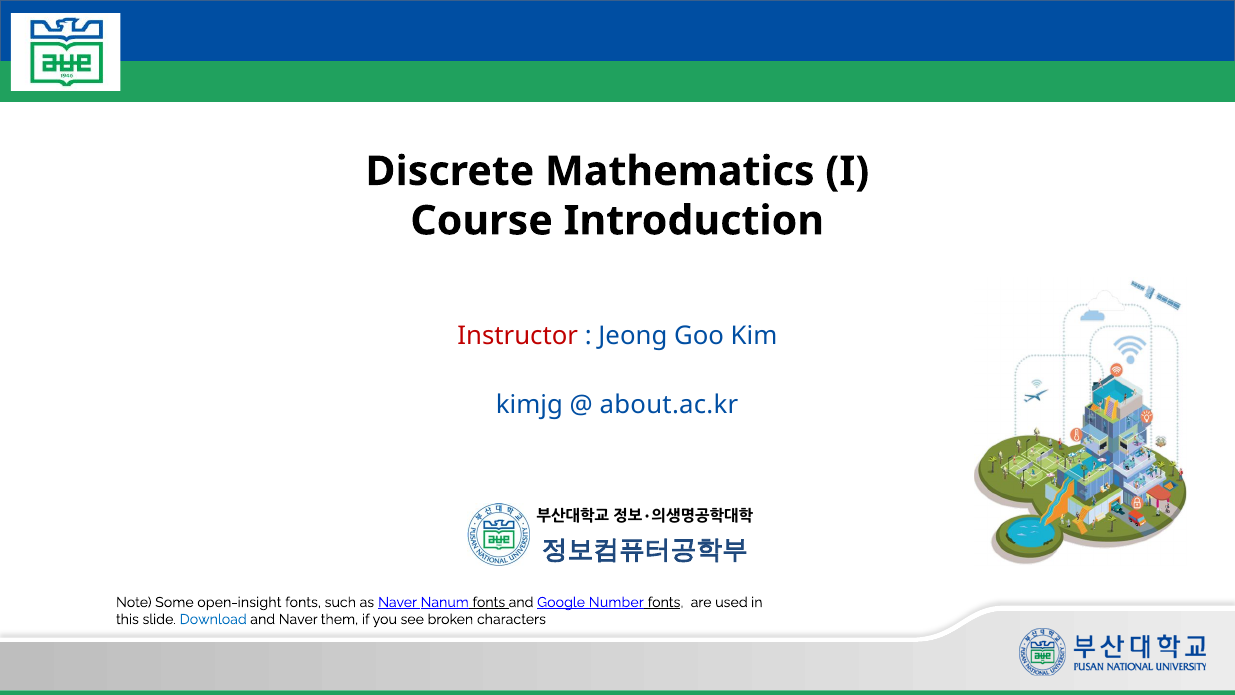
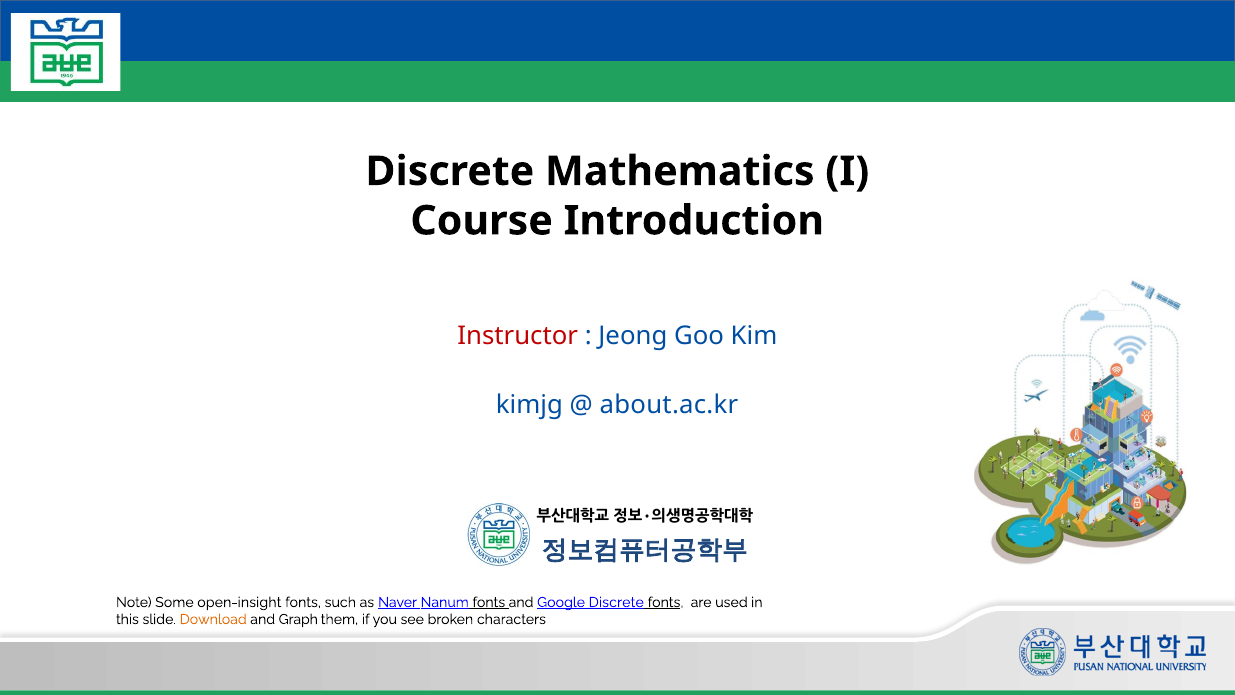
Google Number: Number -> Discrete
Download colour: blue -> orange
and Naver: Naver -> Graph
